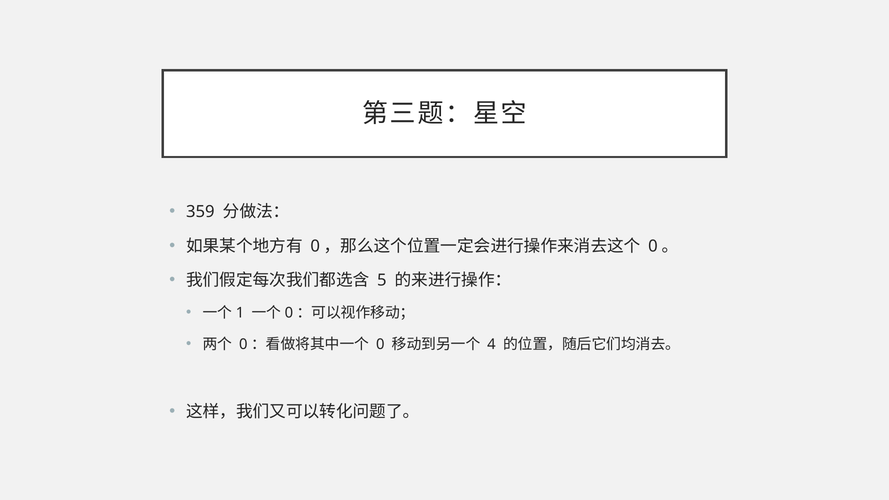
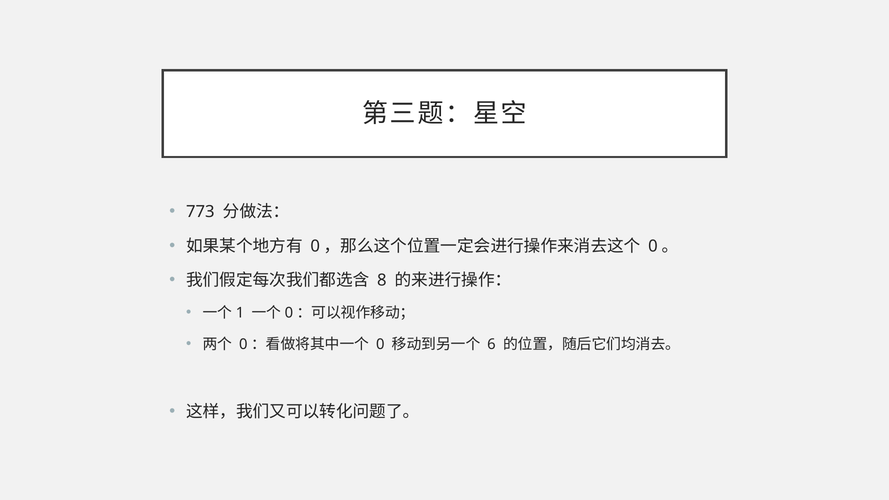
359: 359 -> 773
5: 5 -> 8
4: 4 -> 6
